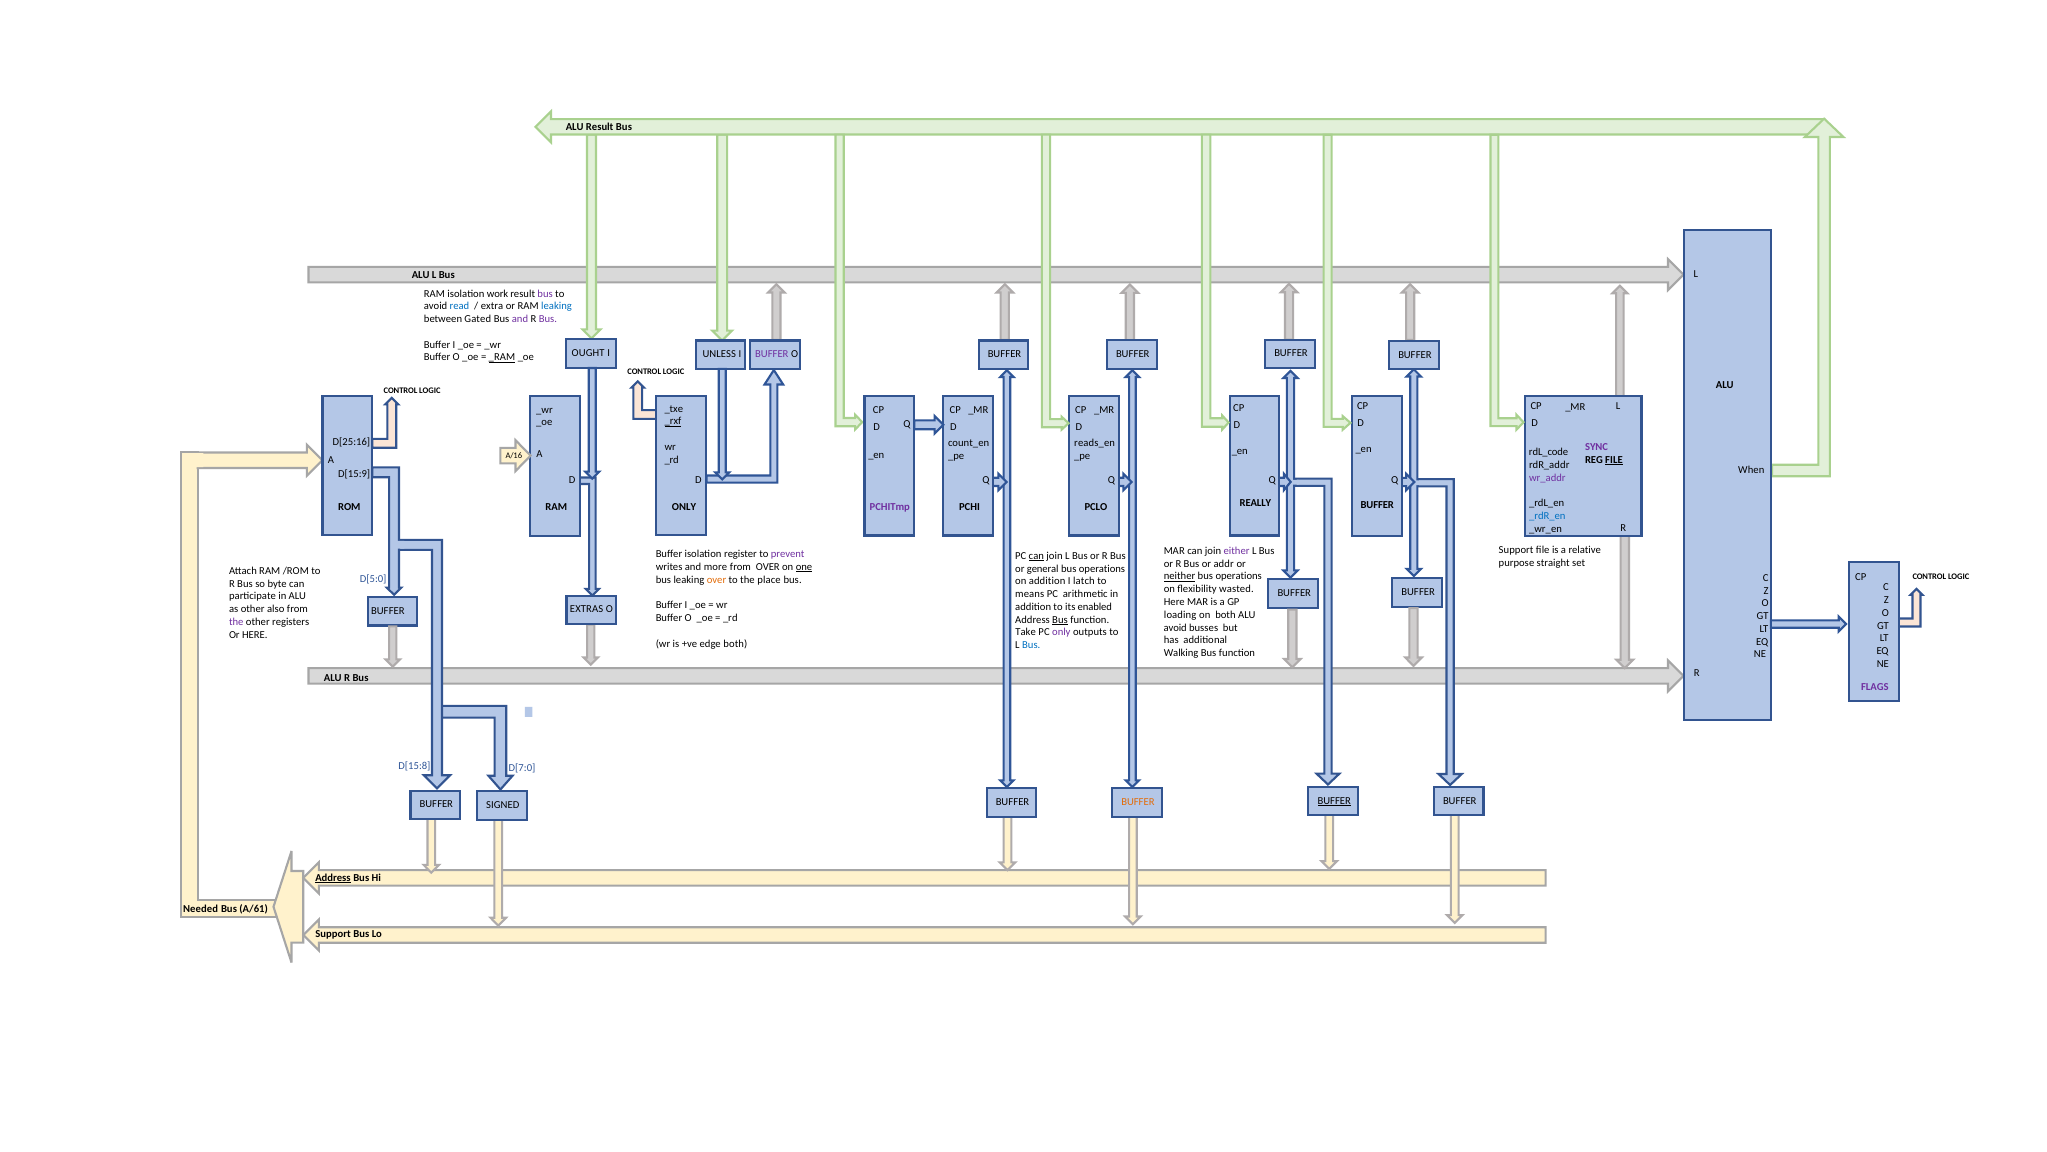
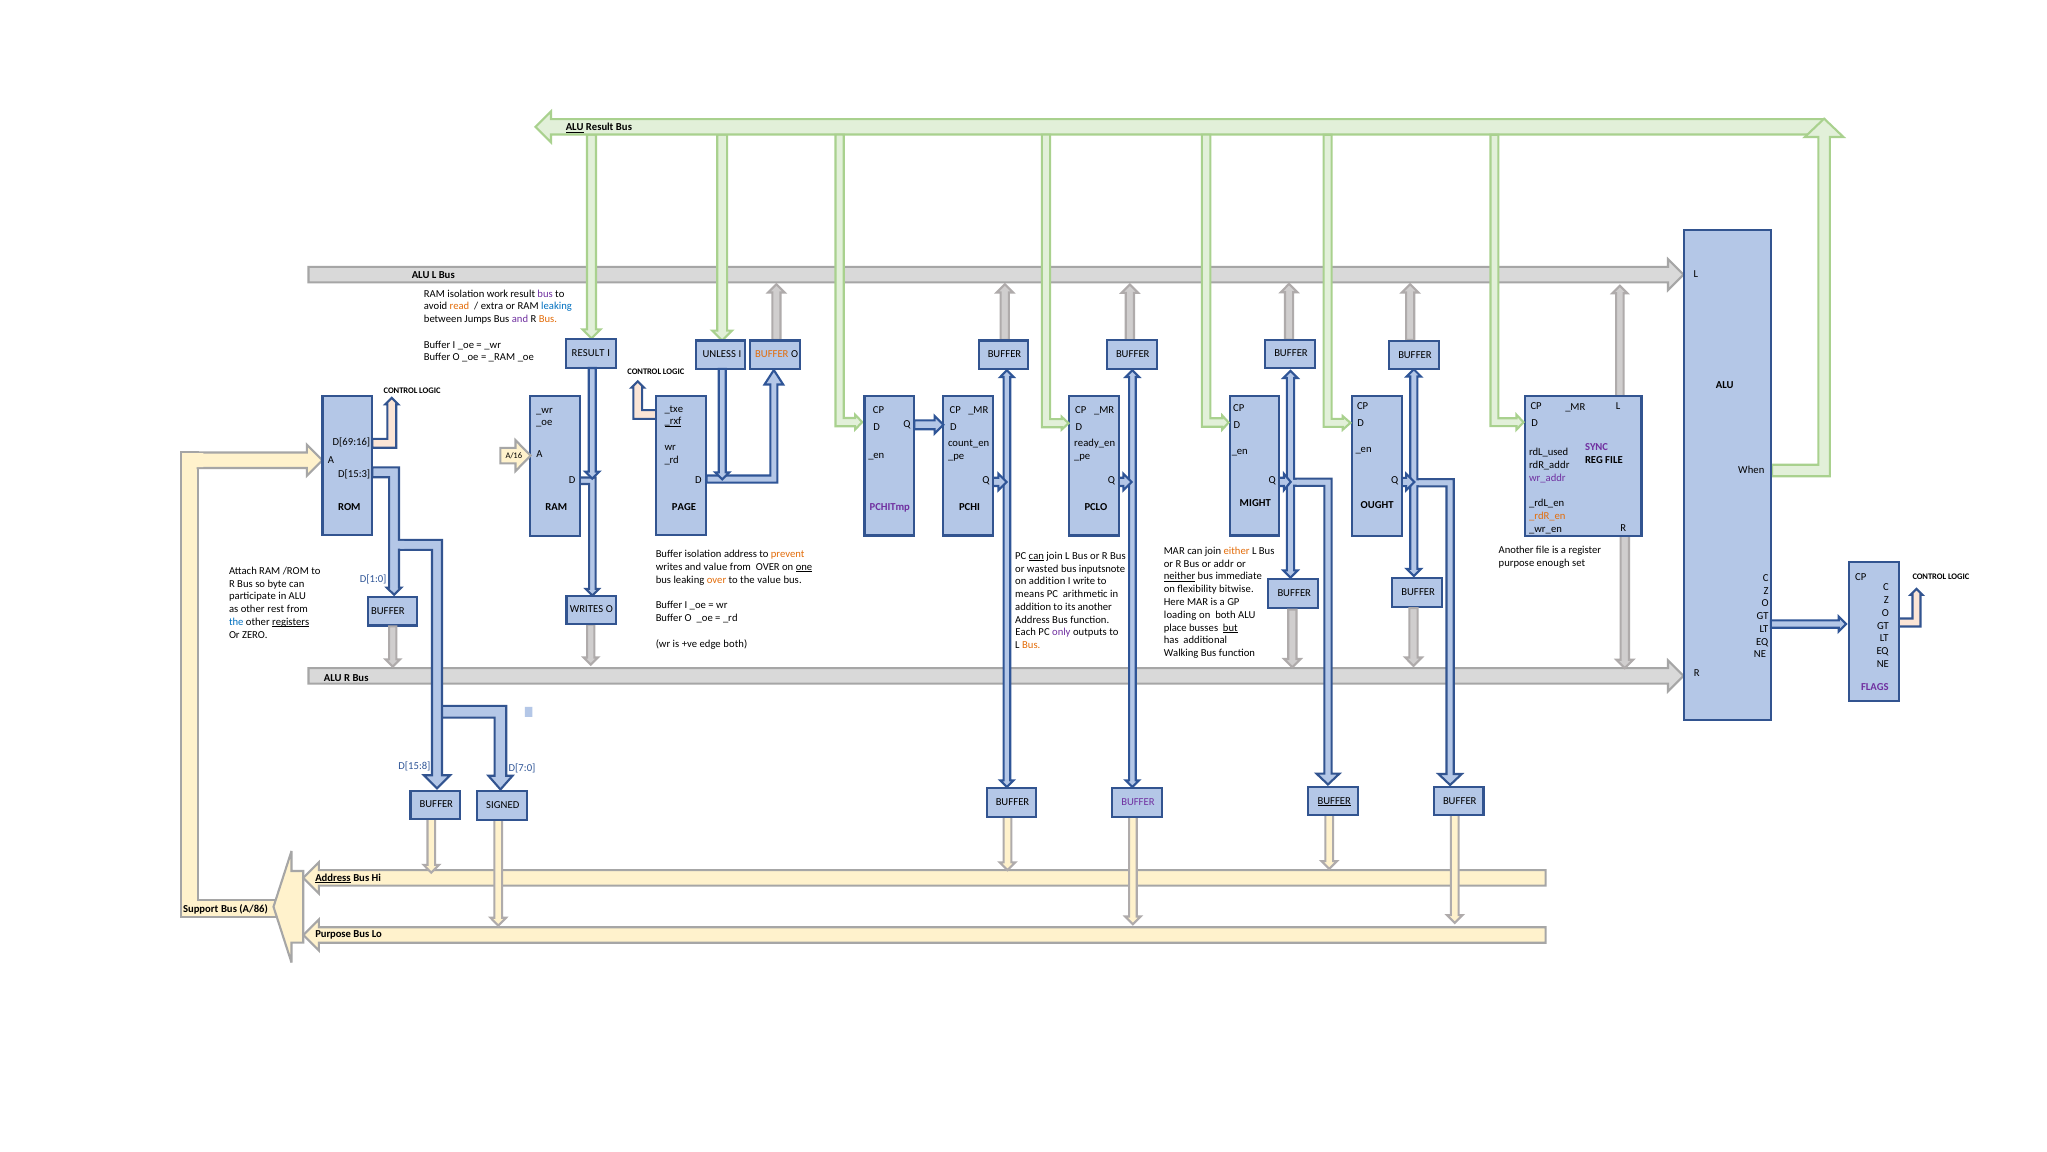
ALU at (575, 127) underline: none -> present
read colour: blue -> orange
Gated: Gated -> Jumps
Bus at (548, 319) colour: purple -> orange
OUGHT at (588, 353): OUGHT -> RESULT
BUFFER at (772, 354) colour: purple -> orange
_RAM underline: present -> none
D[25:16: D[25:16 -> D[69:16
reads_en: reads_en -> ready_en
rdL_code: rdL_code -> rdL_used
FILE at (1614, 460) underline: present -> none
D[15:9: D[15:9 -> D[15:3
REALLY: REALLY -> MIGHT
BUFFER at (1377, 505): BUFFER -> OUGHT
ONLY at (684, 507): ONLY -> PAGE
_rdR_en colour: blue -> orange
Support at (1516, 550): Support -> Another
relative: relative -> register
either colour: purple -> orange
isolation register: register -> address
prevent colour: purple -> orange
straight: straight -> enough
and more: more -> value
general: general -> wasted
operations at (1102, 568): operations -> inputsnote
operations at (1239, 576): operations -> immediate
D[5:0: D[5:0 -> D[1:0
the place: place -> value
latch: latch -> write
wasted: wasted -> bitwise
its enabled: enabled -> another
also: also -> rest
EXTRAS at (587, 609): EXTRAS -> WRITES
Bus at (1060, 619) underline: present -> none
the at (236, 622) colour: purple -> blue
registers underline: none -> present
avoid at (1175, 627): avoid -> place
but underline: none -> present
Take: Take -> Each
Or HERE: HERE -> ZERO
Bus at (1031, 645) colour: blue -> orange
BUFFER at (1138, 802) colour: orange -> purple
Needed: Needed -> Support
A/61: A/61 -> A/86
Support at (333, 934): Support -> Purpose
